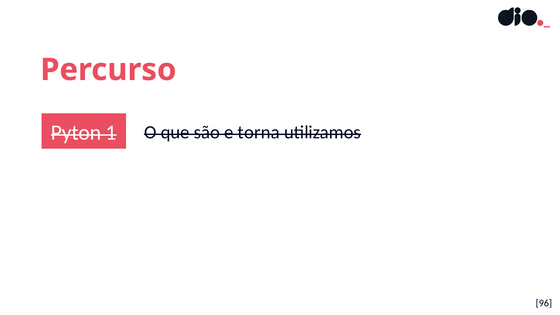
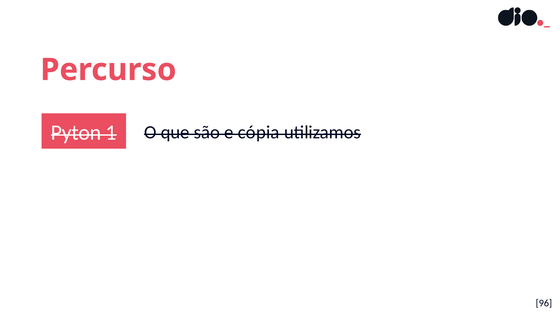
torna: torna -> cópia
